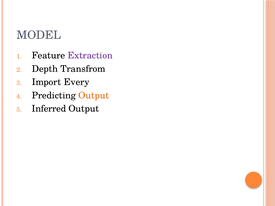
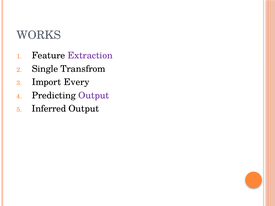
MODEL: MODEL -> WORKS
Depth: Depth -> Single
Output at (94, 96) colour: orange -> purple
